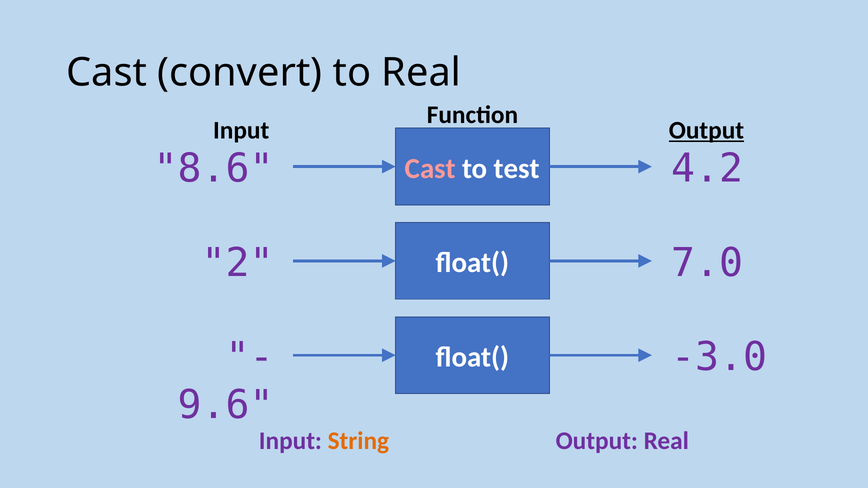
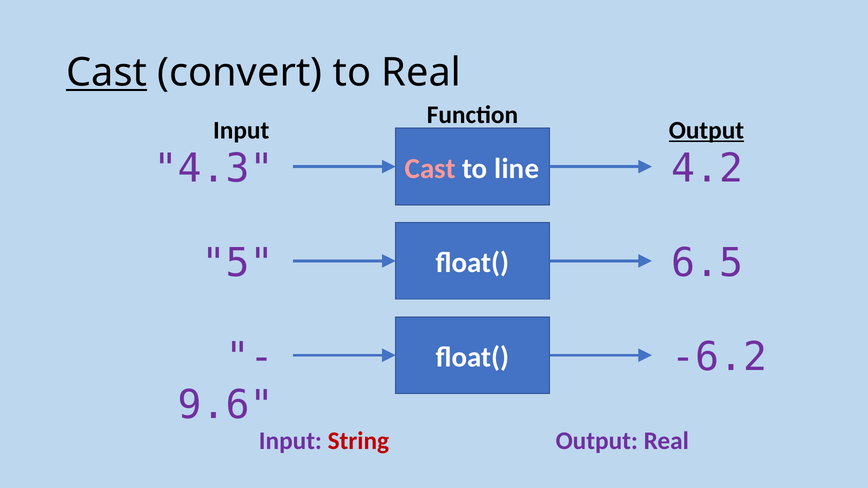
Cast at (107, 73) underline: none -> present
8.6: 8.6 -> 4.3
test: test -> line
2: 2 -> 5
7.0: 7.0 -> 6.5
-3.0: -3.0 -> -6.2
String colour: orange -> red
